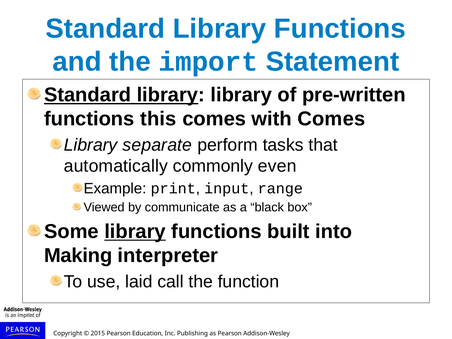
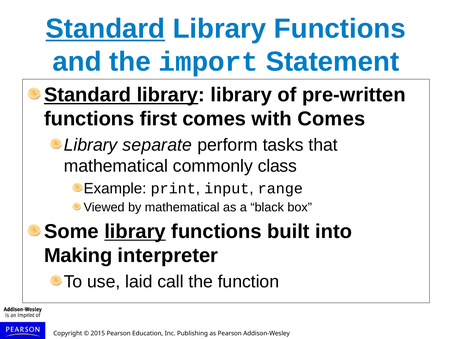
Standard at (105, 29) underline: none -> present
this: this -> first
automatically at (116, 166): automatically -> mathematical
even: even -> class
by communicate: communicate -> mathematical
